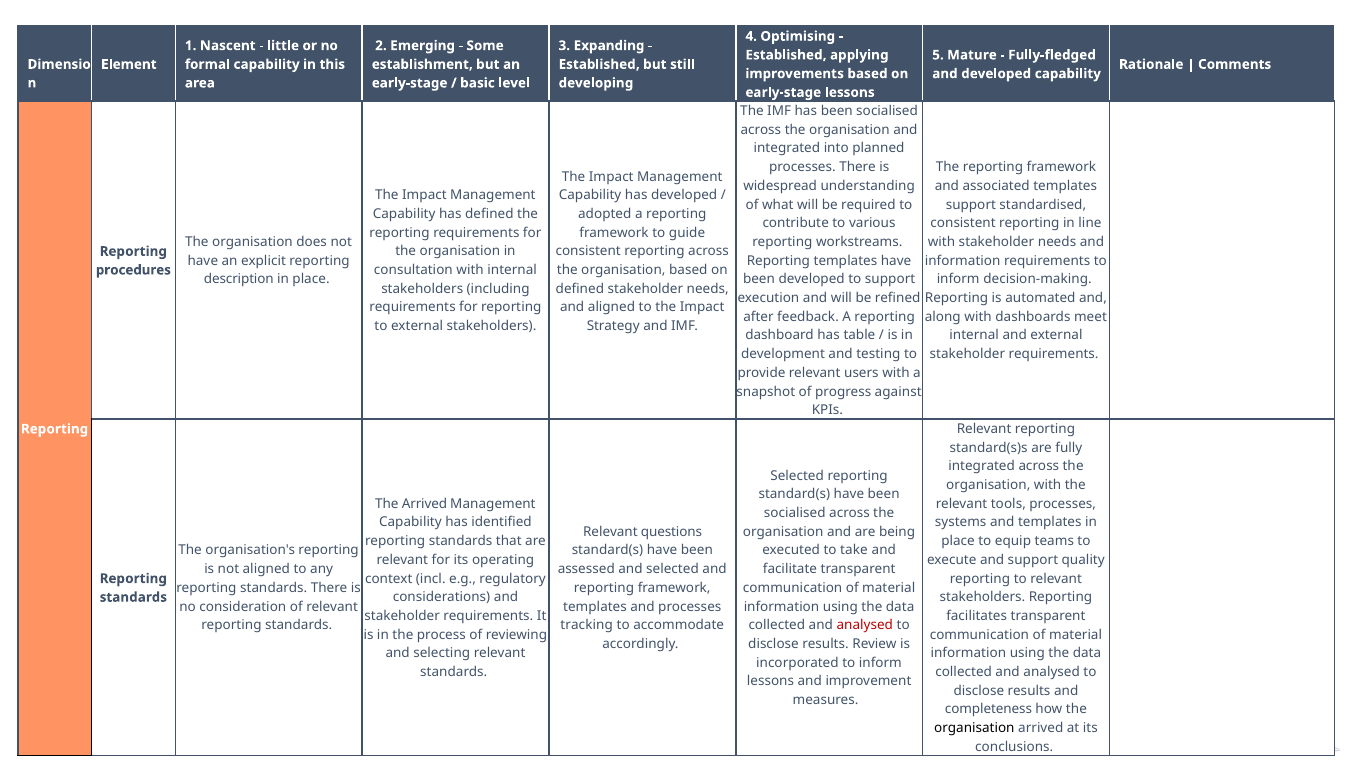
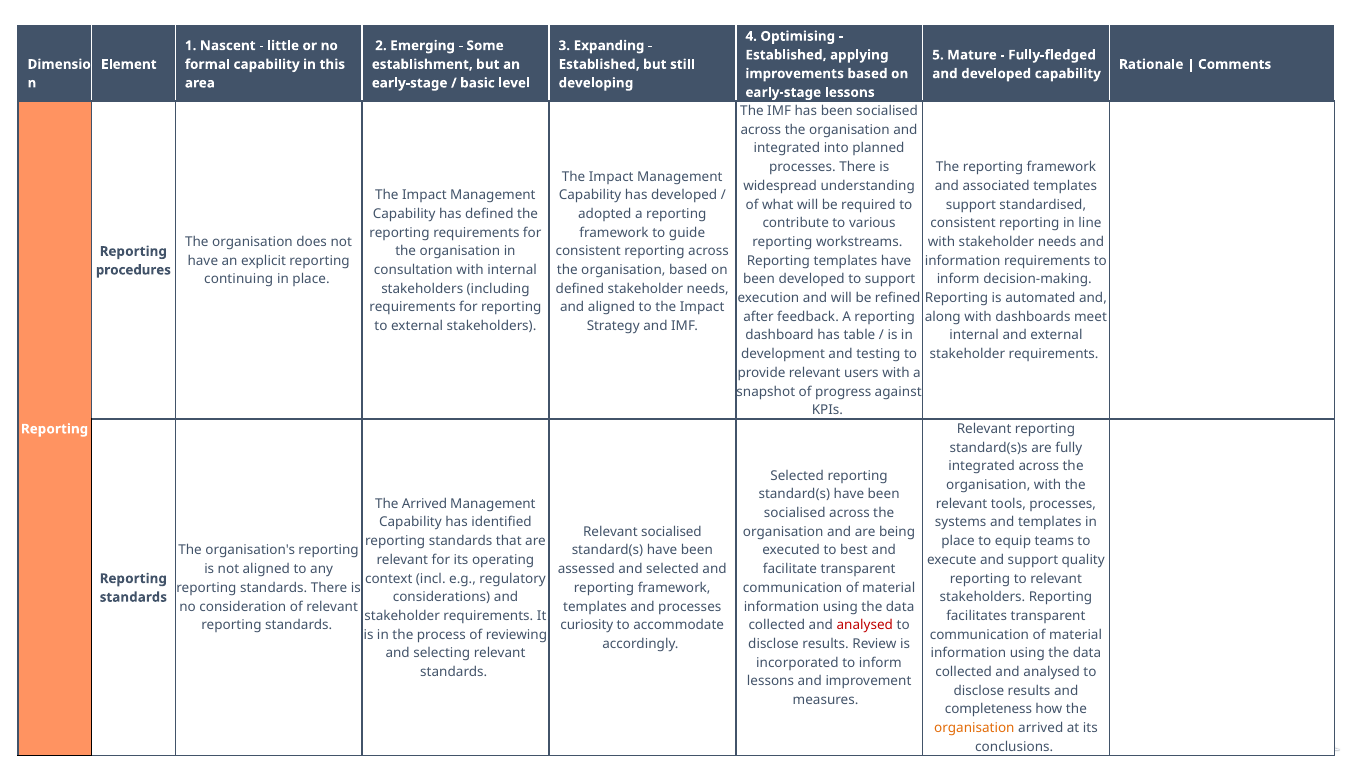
description: description -> continuing
Relevant questions: questions -> socialised
take: take -> best
tracking: tracking -> curiosity
organisation at (974, 728) colour: black -> orange
